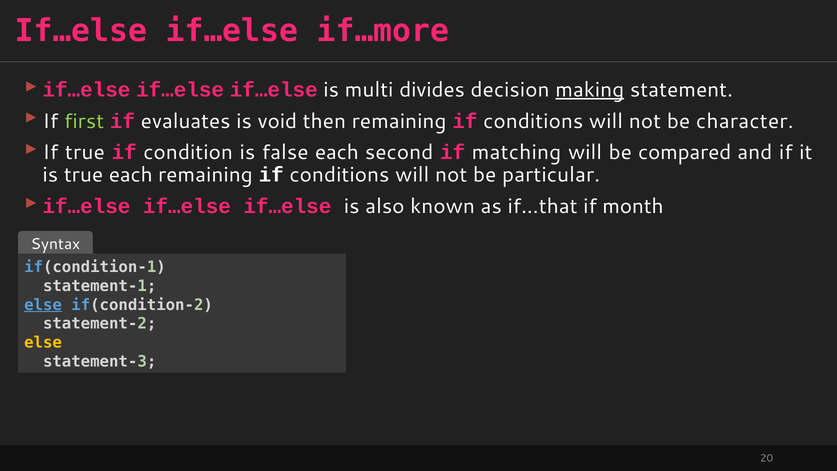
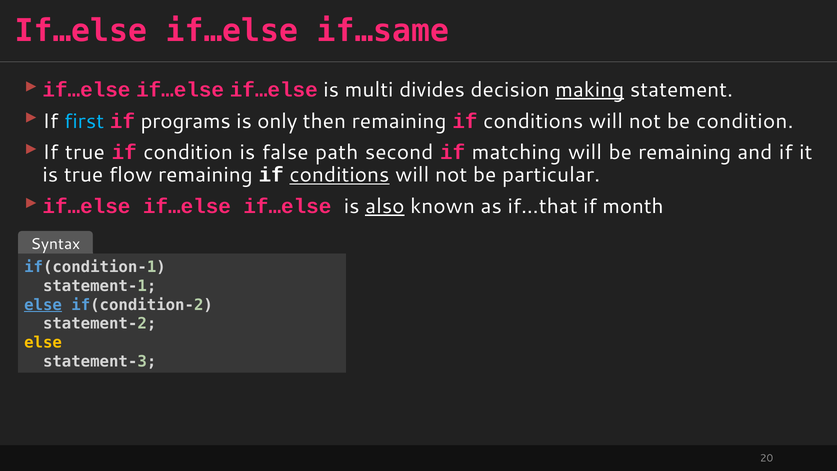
if…more: if…more -> if…same
first colour: light green -> light blue
evaluates: evaluates -> programs
void: void -> only
be character: character -> condition
false each: each -> path
be compared: compared -> remaining
true each: each -> flow
conditions at (339, 175) underline: none -> present
also underline: none -> present
